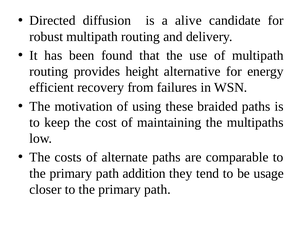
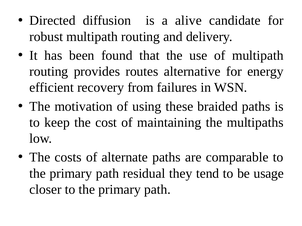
height: height -> routes
addition: addition -> residual
